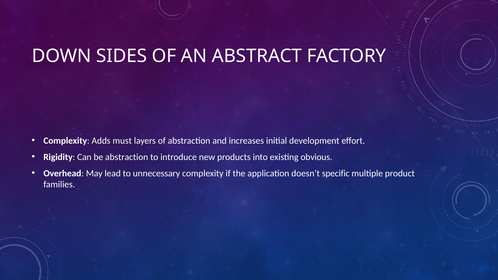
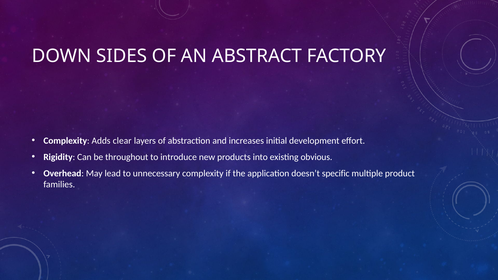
must: must -> clear
be abstraction: abstraction -> throughout
